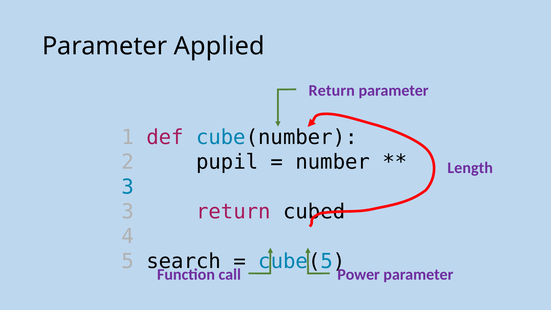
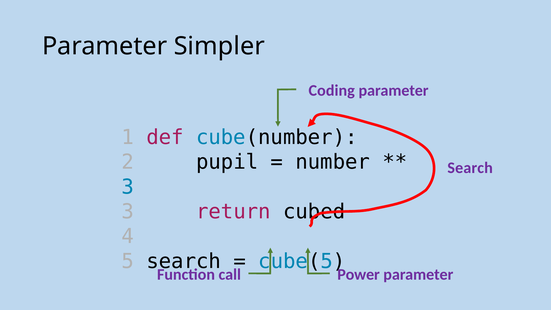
Applied: Applied -> Simpler
Return at (332, 91): Return -> Coding
Length at (470, 168): Length -> Search
